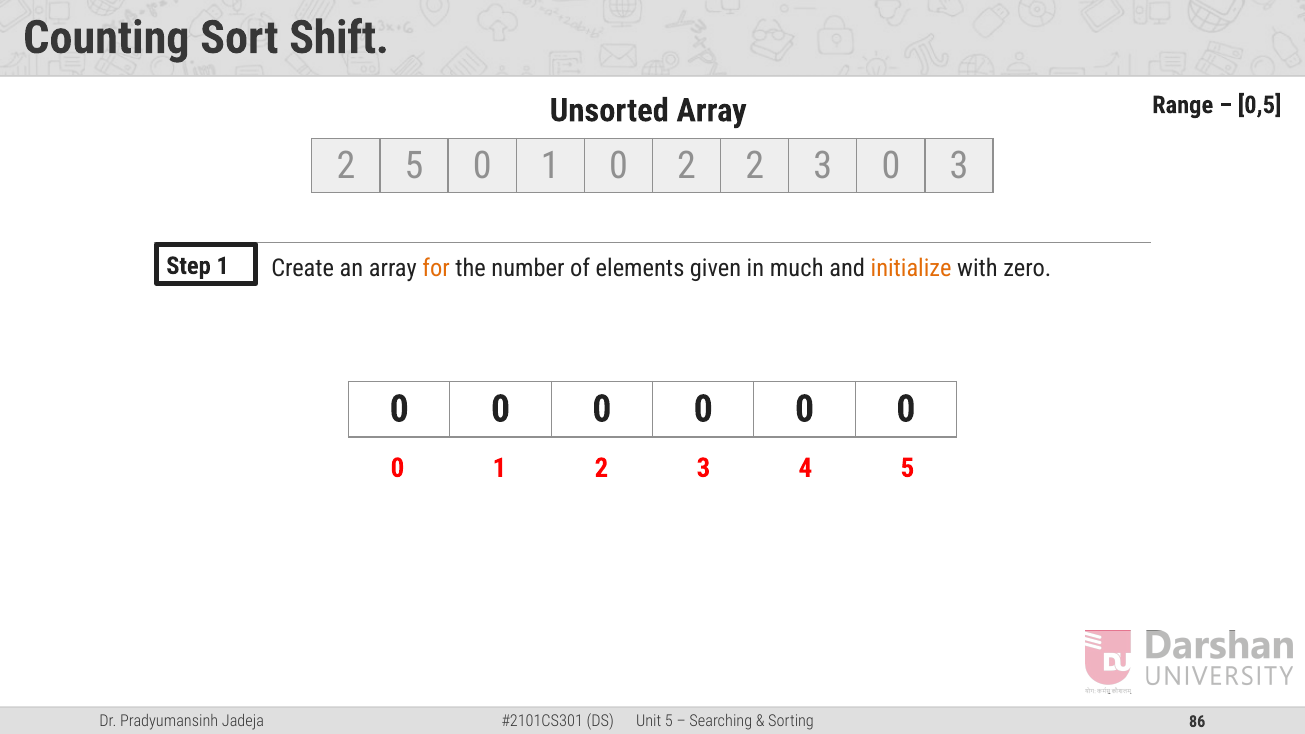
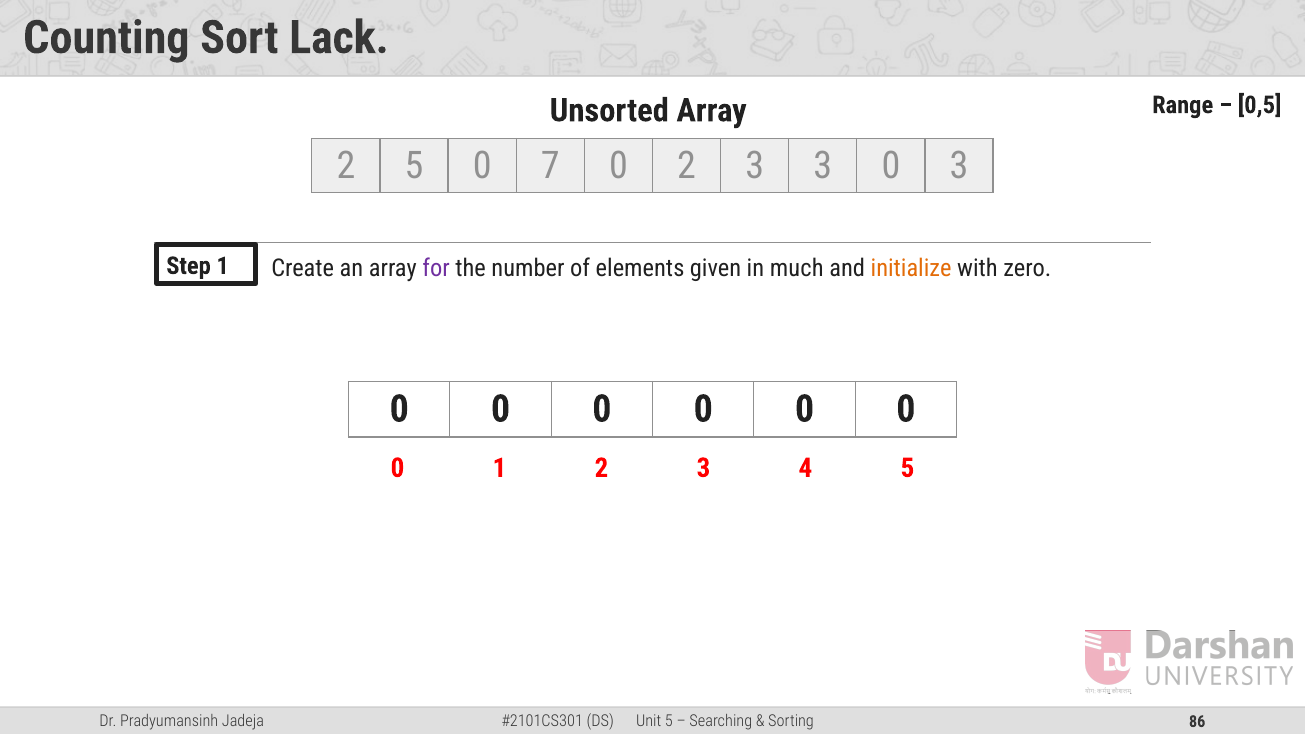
Shift: Shift -> Lack
5 0 1: 1 -> 7
0 2 2: 2 -> 3
for colour: orange -> purple
